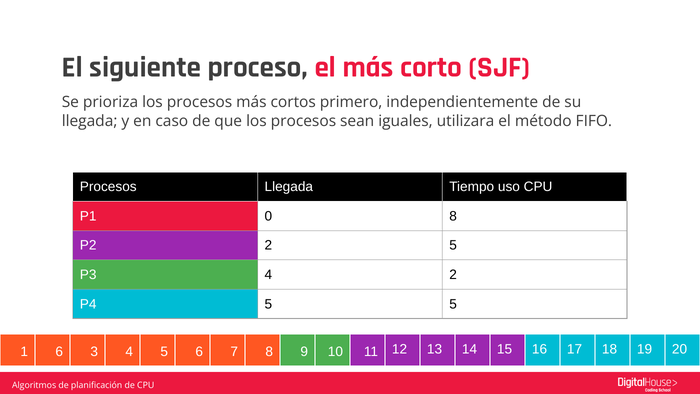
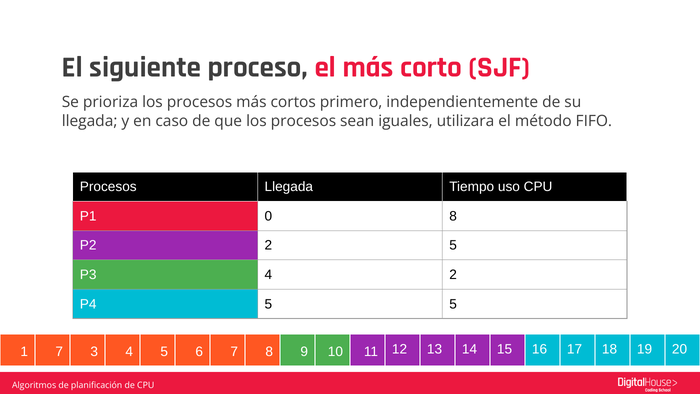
1 6: 6 -> 7
